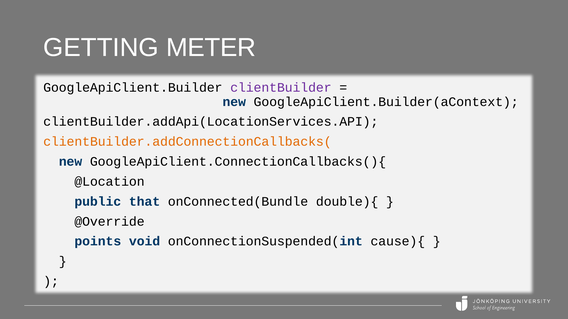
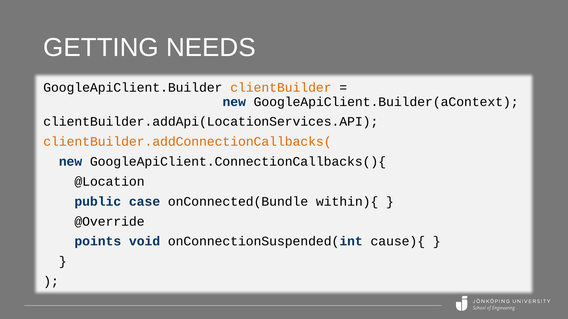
METER: METER -> NEEDS
clientBuilder colour: purple -> orange
that: that -> case
double){: double){ -> within){
